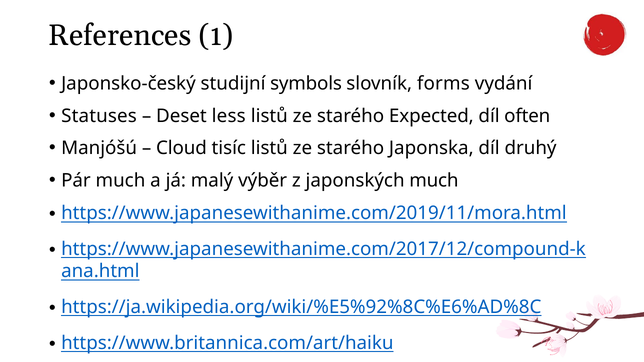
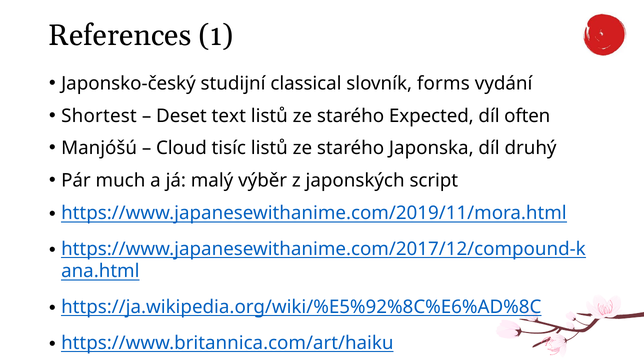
symbols: symbols -> classical
Statuses: Statuses -> Shortest
less: less -> text
japonských much: much -> script
